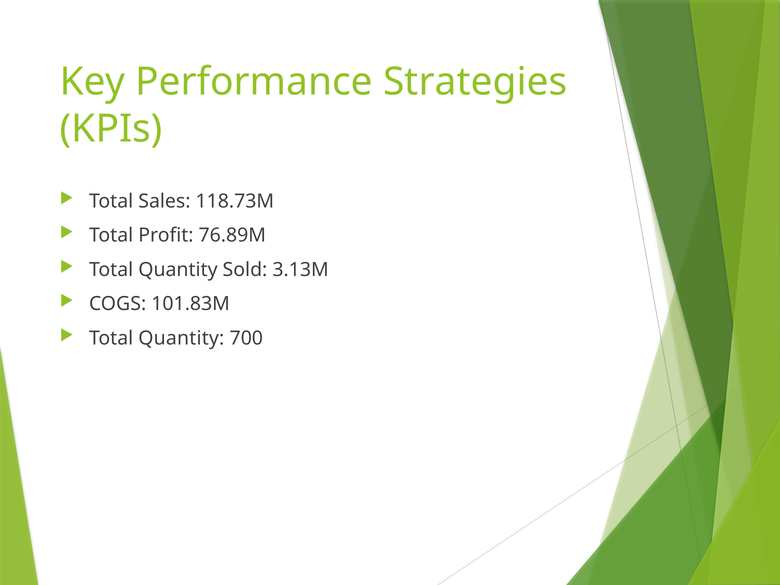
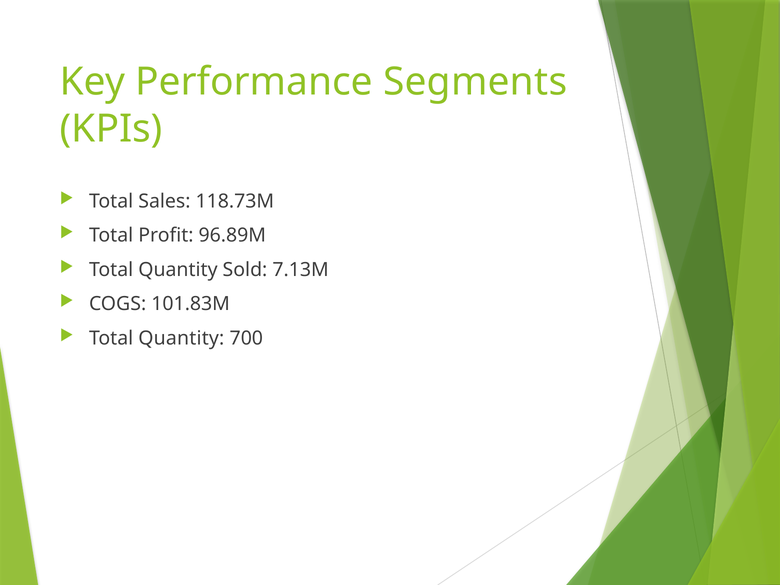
Strategies: Strategies -> Segments
76.89M: 76.89M -> 96.89M
3.13M: 3.13M -> 7.13M
